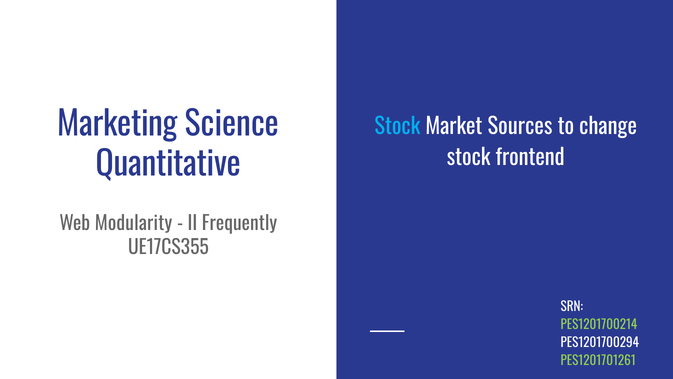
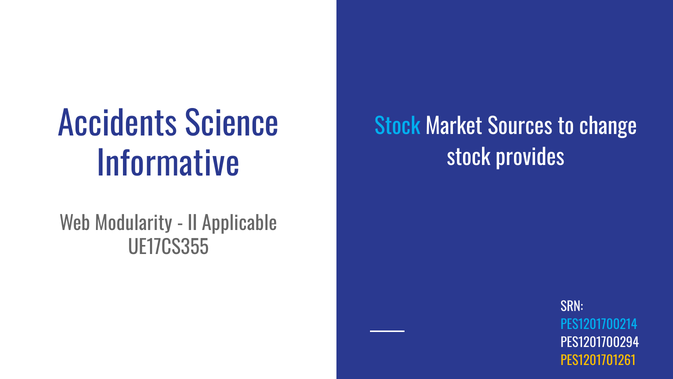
Marketing: Marketing -> Accidents
frontend: frontend -> provides
Quantitative: Quantitative -> Informative
Frequently: Frequently -> Applicable
PES1201700214 colour: light green -> light blue
PES1201701261 colour: light green -> yellow
